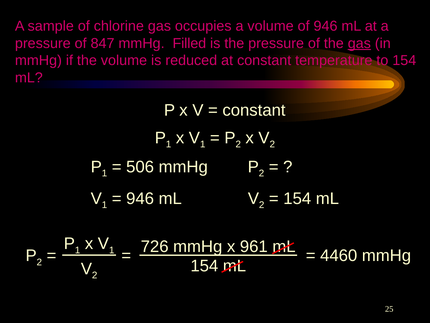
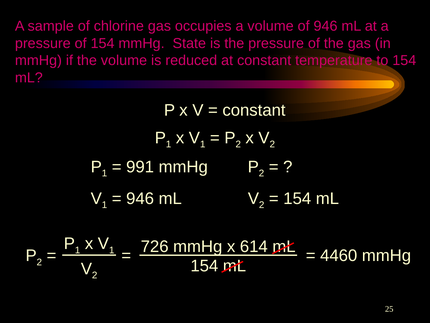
of 847: 847 -> 154
Filled: Filled -> State
gas at (359, 43) underline: present -> none
506: 506 -> 991
961: 961 -> 614
